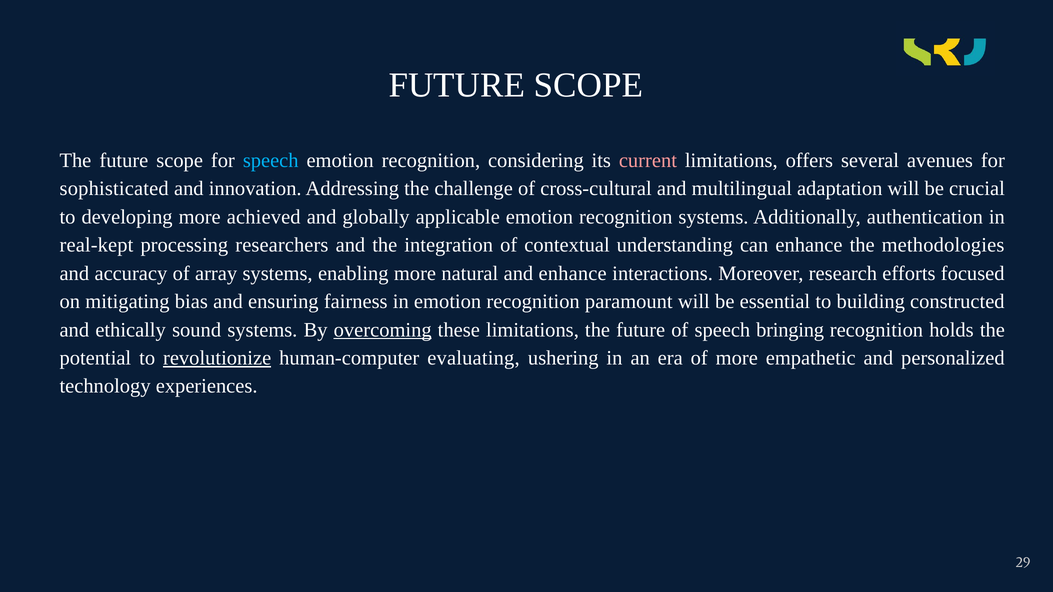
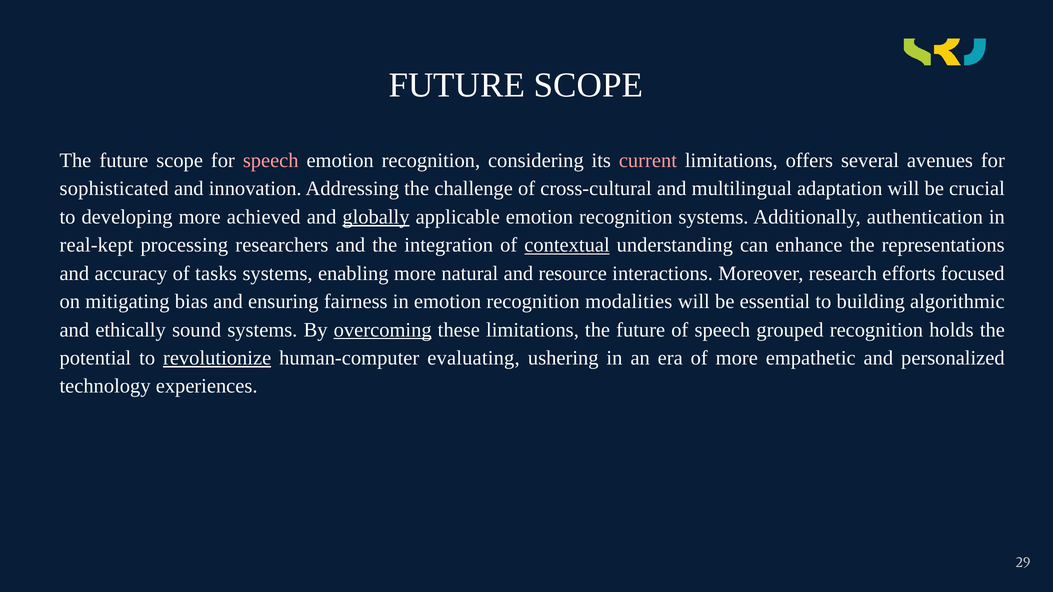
speech at (271, 161) colour: light blue -> pink
globally underline: none -> present
contextual underline: none -> present
methodologies: methodologies -> representations
array: array -> tasks
and enhance: enhance -> resource
paramount: paramount -> modalities
constructed: constructed -> algorithmic
bringing: bringing -> grouped
